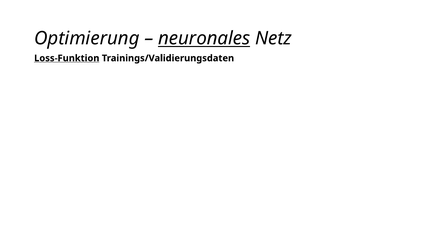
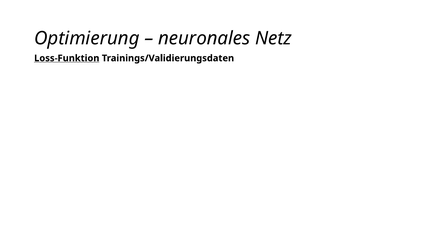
neuronales underline: present -> none
